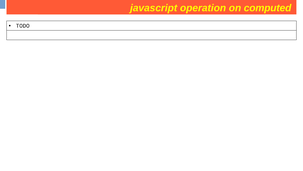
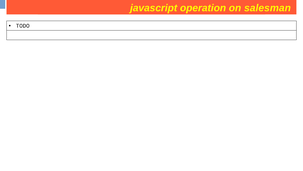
computed: computed -> salesman
